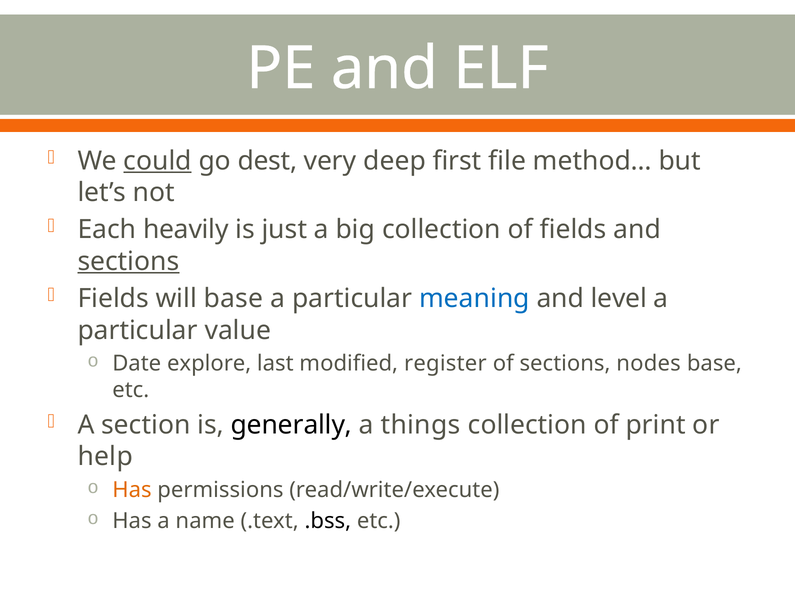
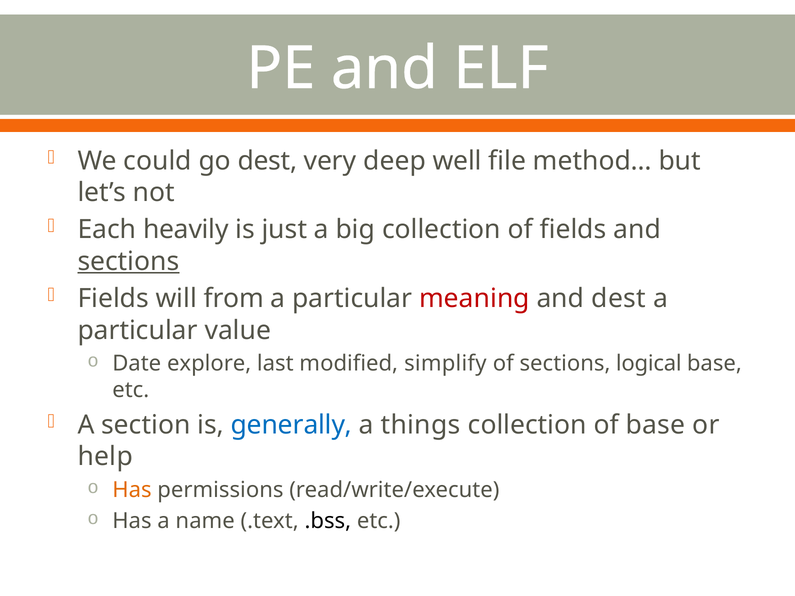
could underline: present -> none
first: first -> well
will base: base -> from
meaning colour: blue -> red
and level: level -> dest
register: register -> simplify
nodes: nodes -> logical
generally colour: black -> blue
of print: print -> base
